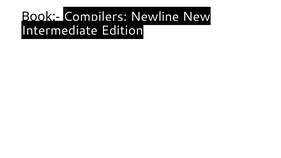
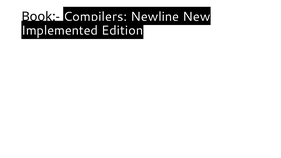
Intermediate: Intermediate -> Implemented
